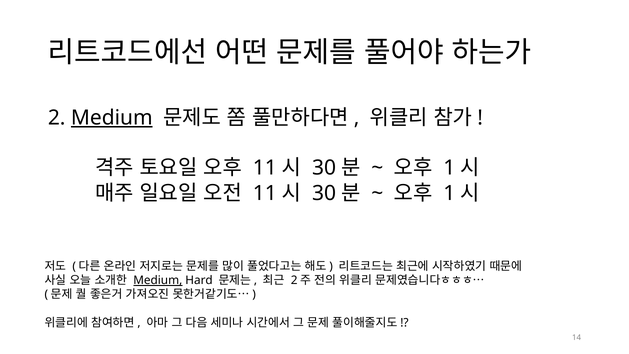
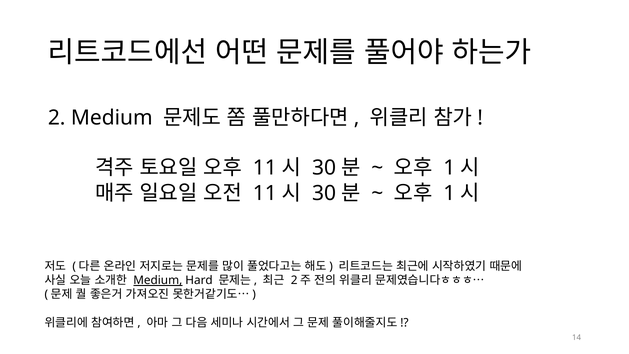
Medium at (112, 118) underline: present -> none
